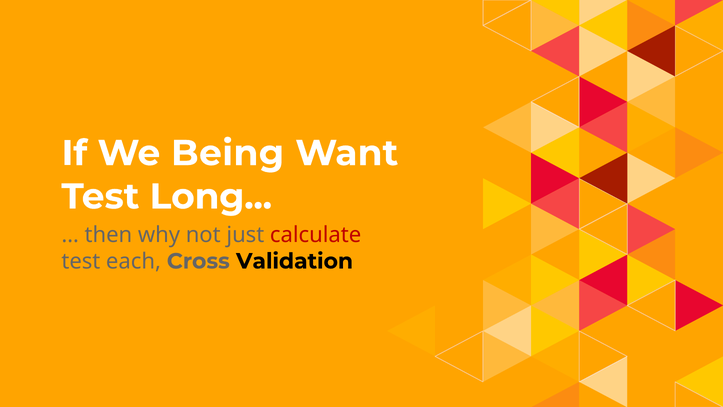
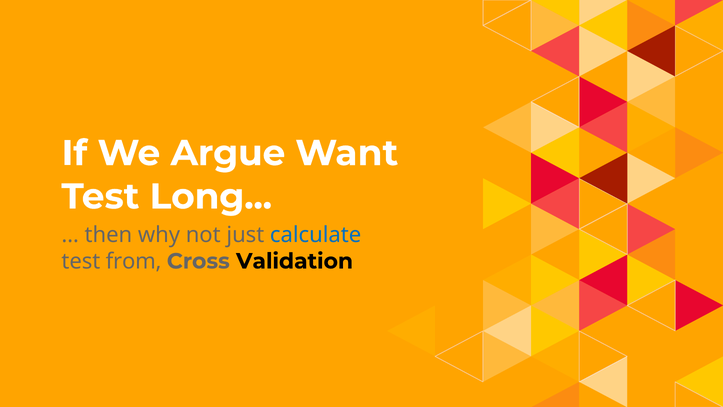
Being: Being -> Argue
calculate colour: red -> blue
each: each -> from
